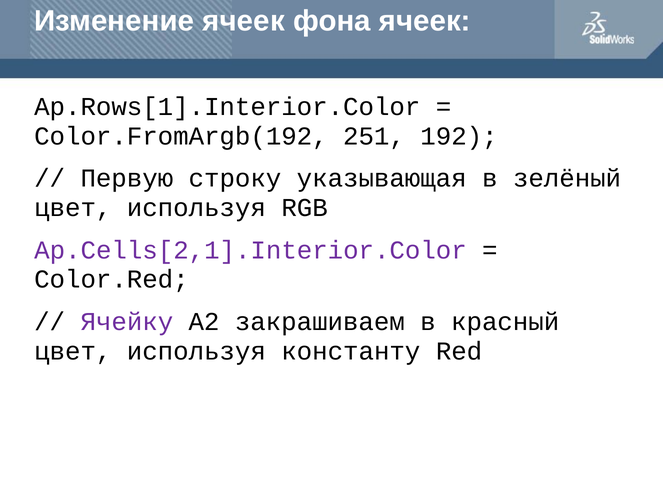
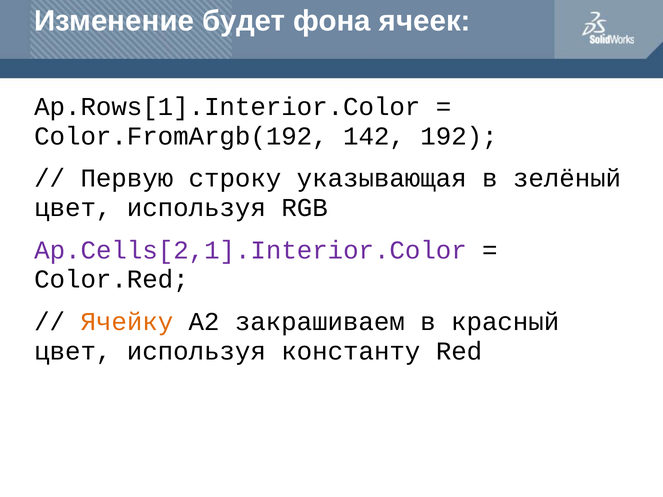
Изменение ячеек: ячеек -> будет
251: 251 -> 142
Ячейку colour: purple -> orange
